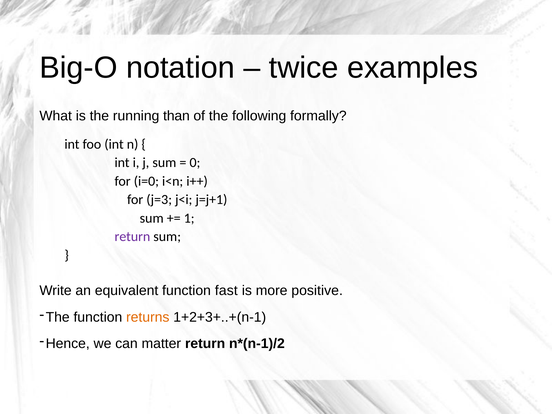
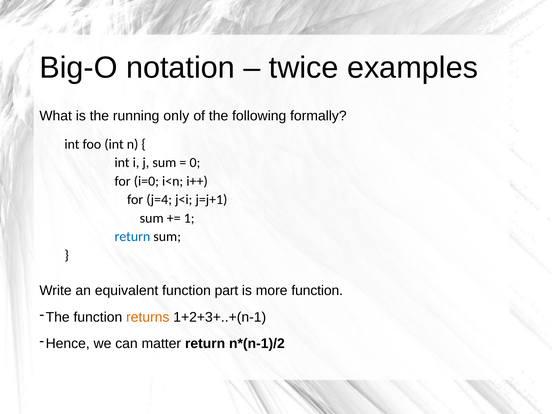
than: than -> only
j=3: j=3 -> j=4
return at (132, 237) colour: purple -> blue
fast: fast -> part
more positive: positive -> function
